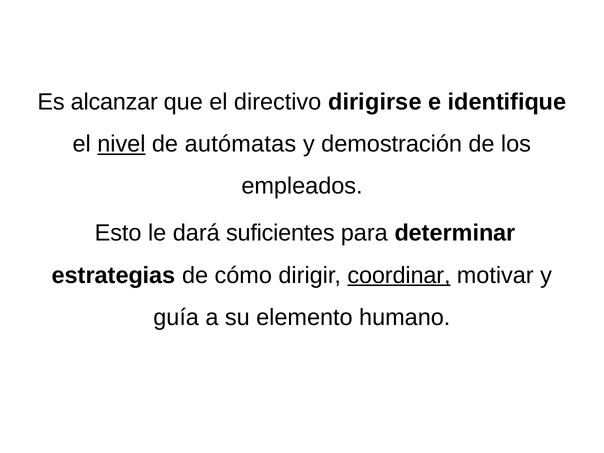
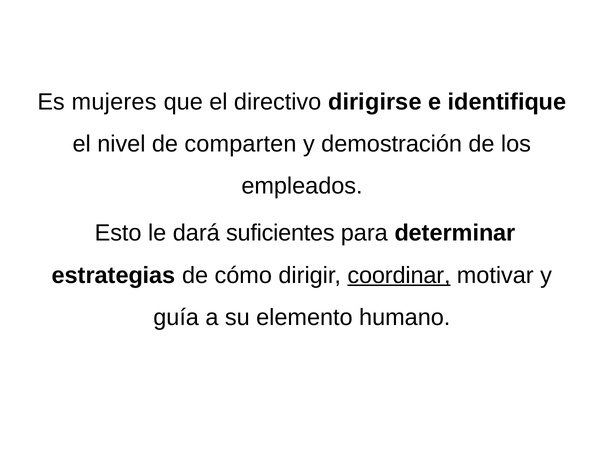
alcanzar: alcanzar -> mujeres
nivel underline: present -> none
autómatas: autómatas -> comparten
